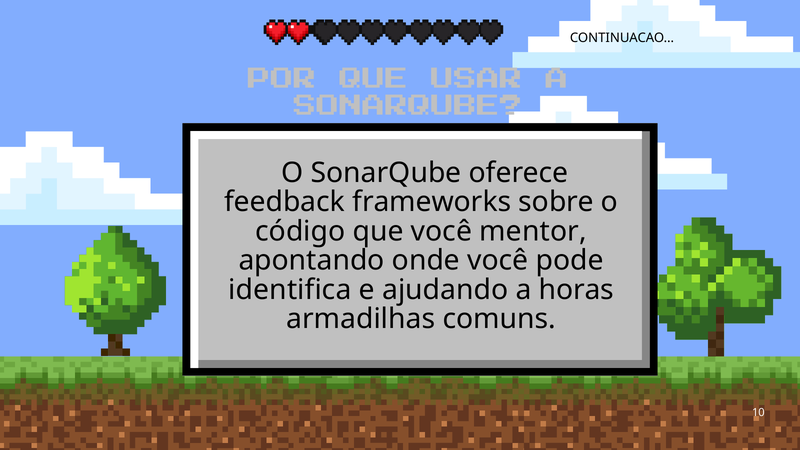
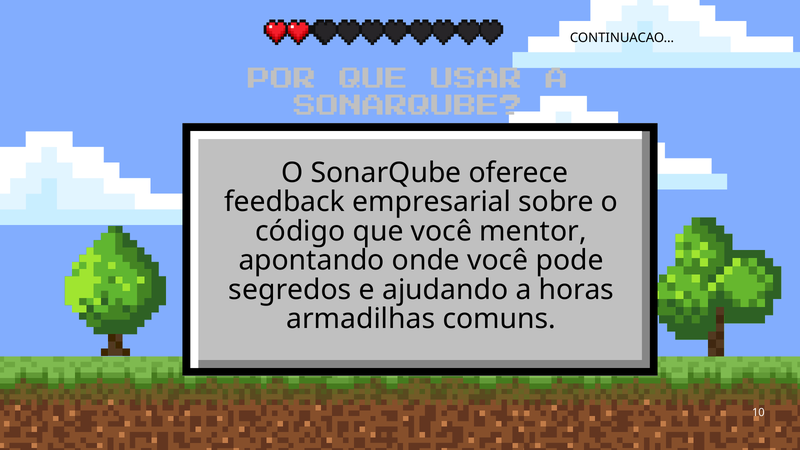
frameworks: frameworks -> empresarial
identifica: identifica -> segredos
